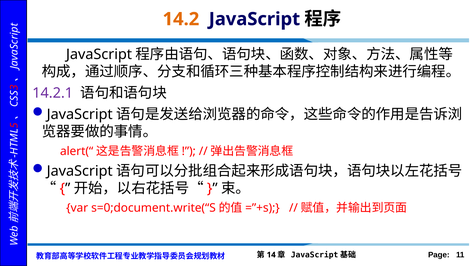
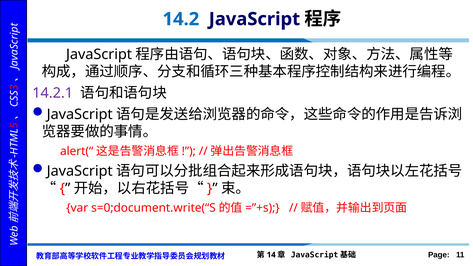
14.2 colour: orange -> blue
